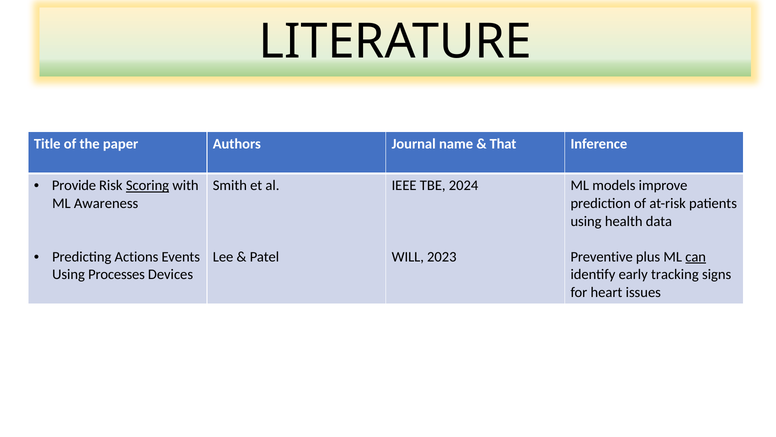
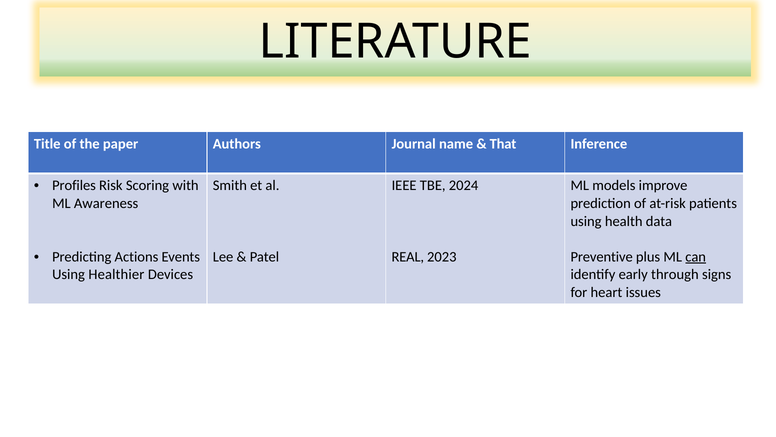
Provide: Provide -> Profiles
Scoring underline: present -> none
WILL: WILL -> REAL
Processes: Processes -> Healthier
tracking: tracking -> through
